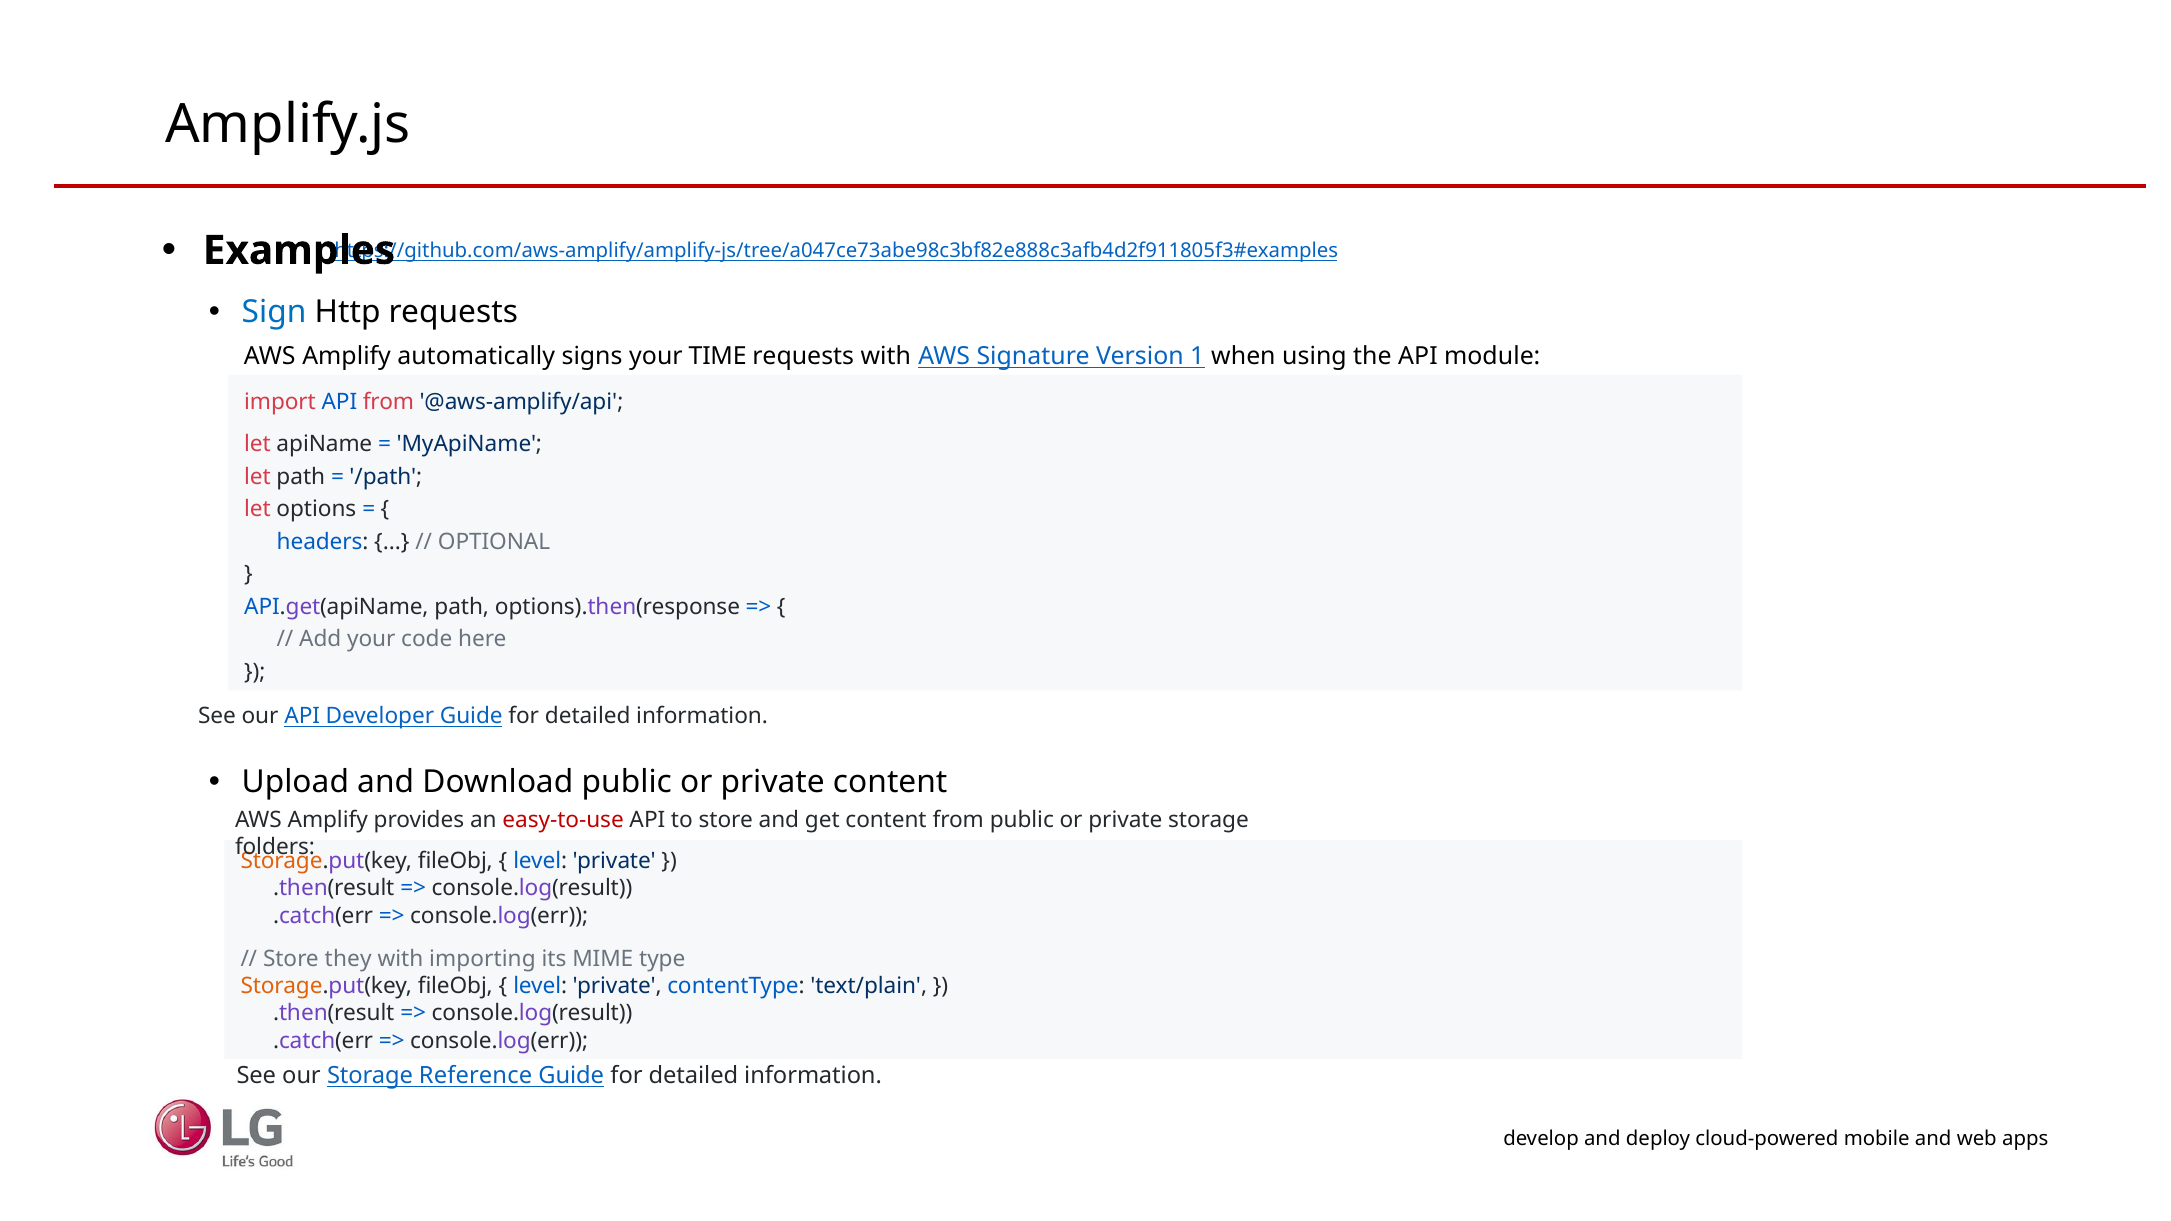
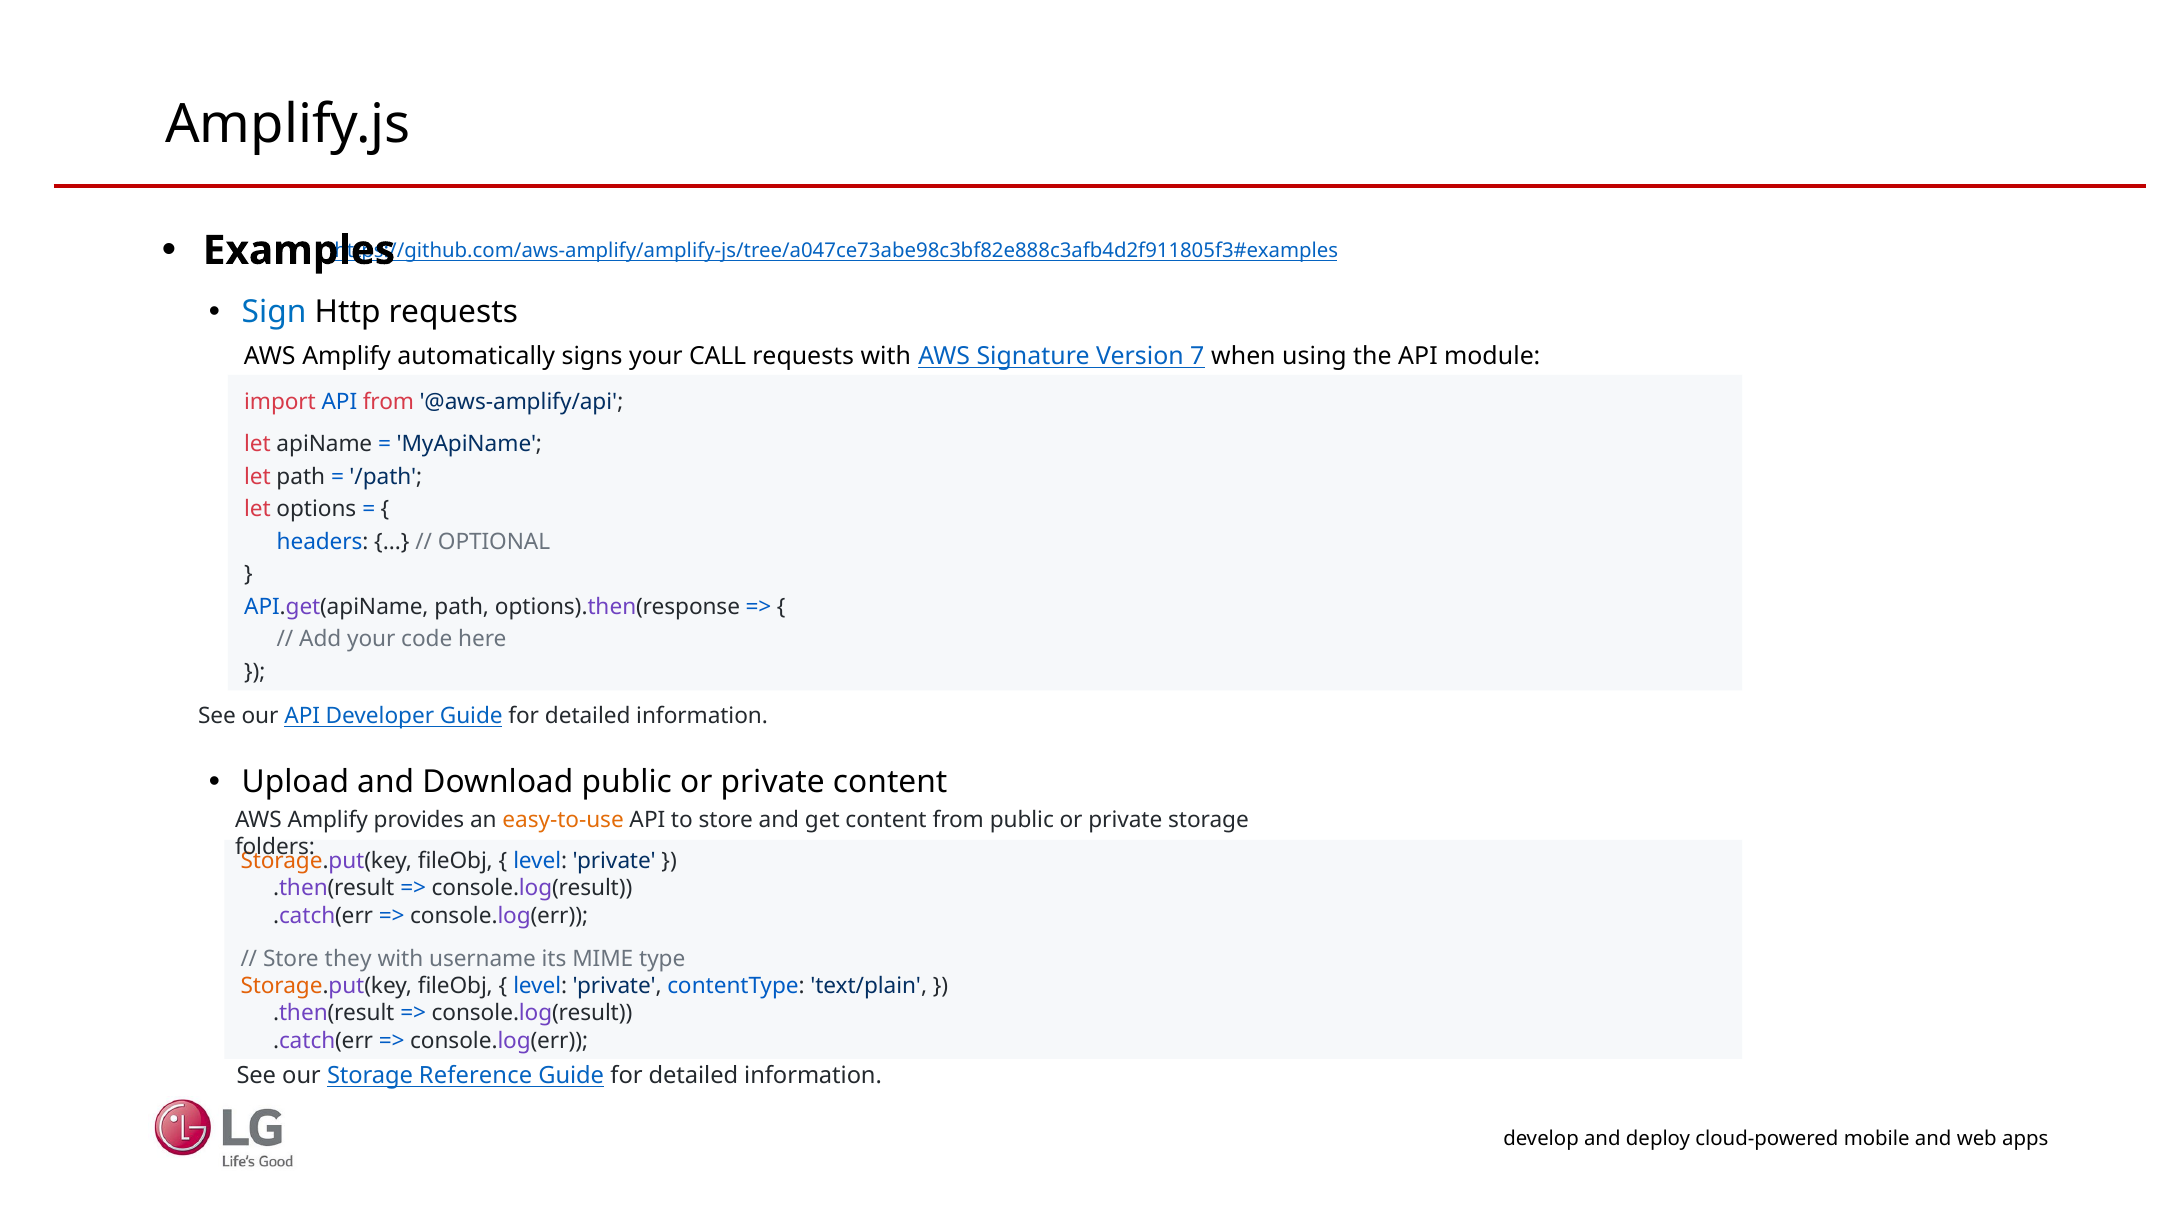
TIME: TIME -> CALL
1: 1 -> 7
easy-to-use colour: red -> orange
importing: importing -> username
